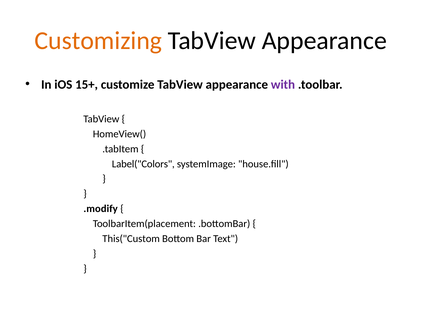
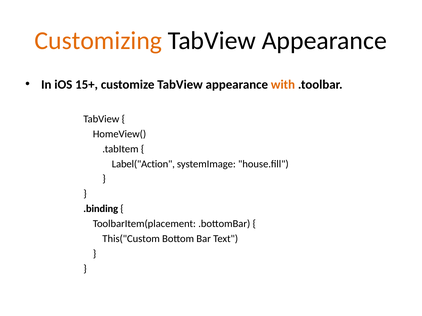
with colour: purple -> orange
Label("Colors: Label("Colors -> Label("Action
.modify: .modify -> .binding
